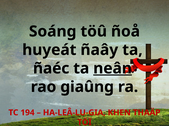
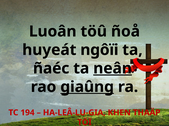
Soáng: Soáng -> Luoân
ñaây: ñaây -> ngôïi
giaûng underline: none -> present
